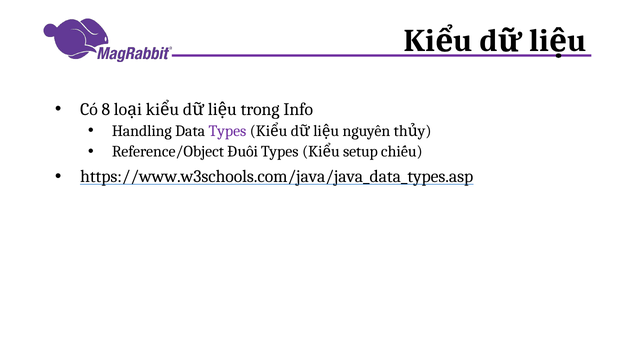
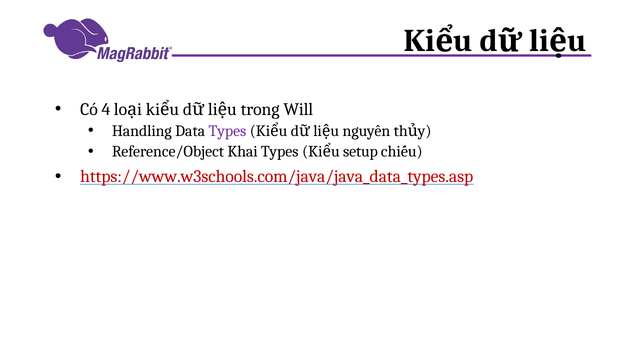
8: 8 -> 4
Info: Info -> Will
Đuôi: Đuôi -> Khai
https://www.w3schools.com/java/java_data_types.asp colour: black -> red
